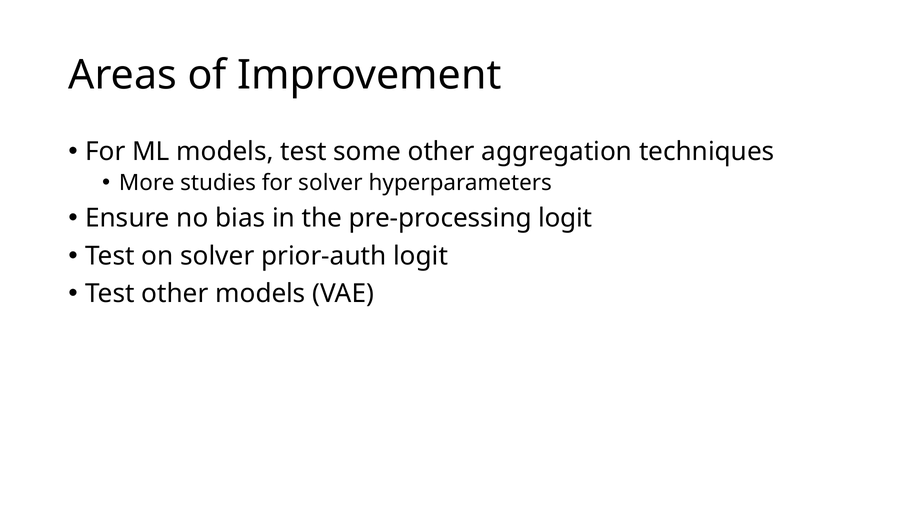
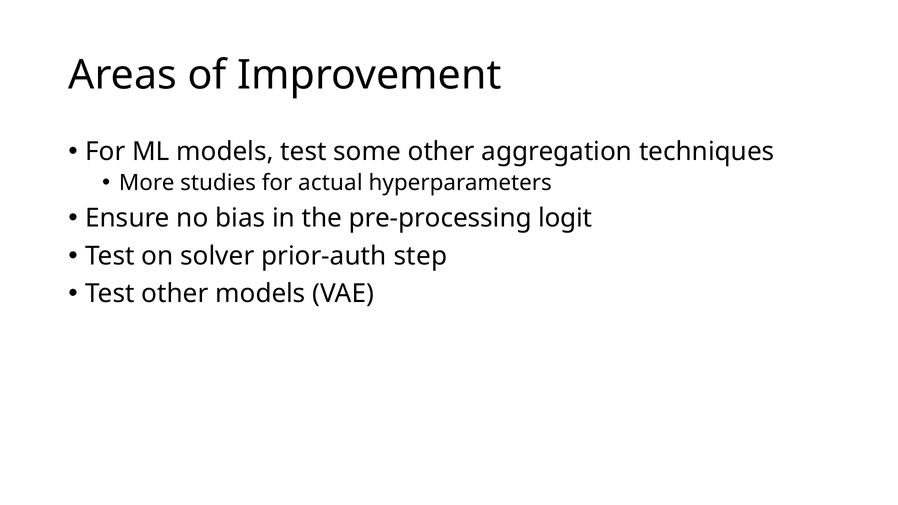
for solver: solver -> actual
prior-auth logit: logit -> step
